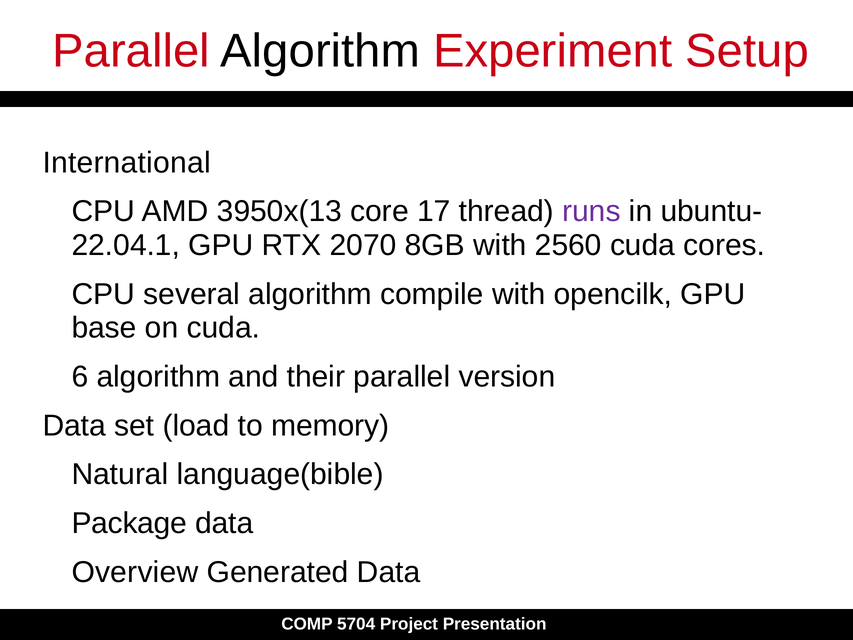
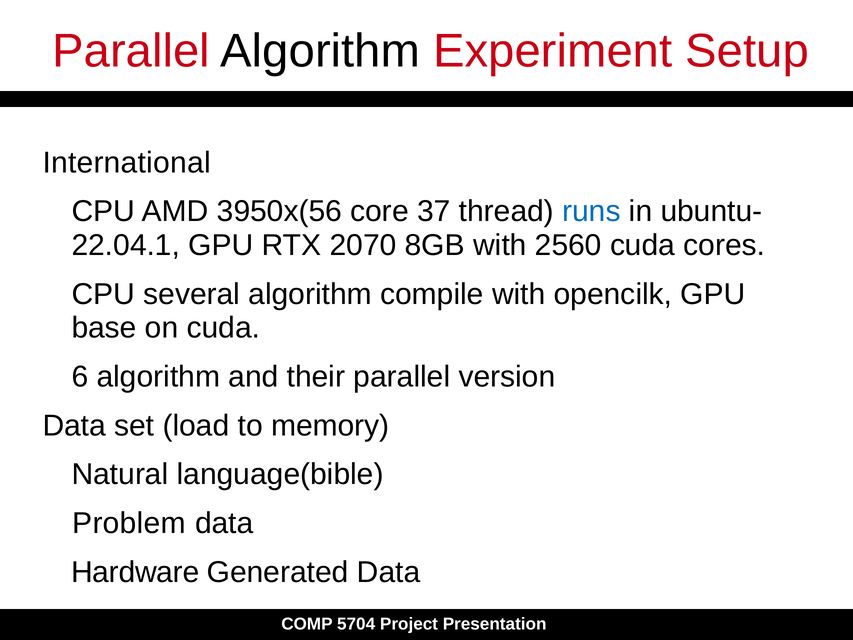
3950x(13: 3950x(13 -> 3950x(56
17: 17 -> 37
runs colour: purple -> blue
Package: Package -> Problem
Overview: Overview -> Hardware
